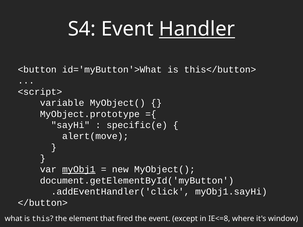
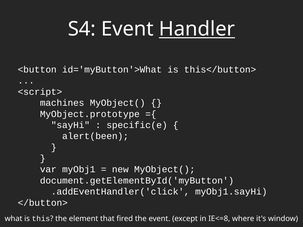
variable: variable -> machines
alert(move: alert(move -> alert(been
myObj1 underline: present -> none
